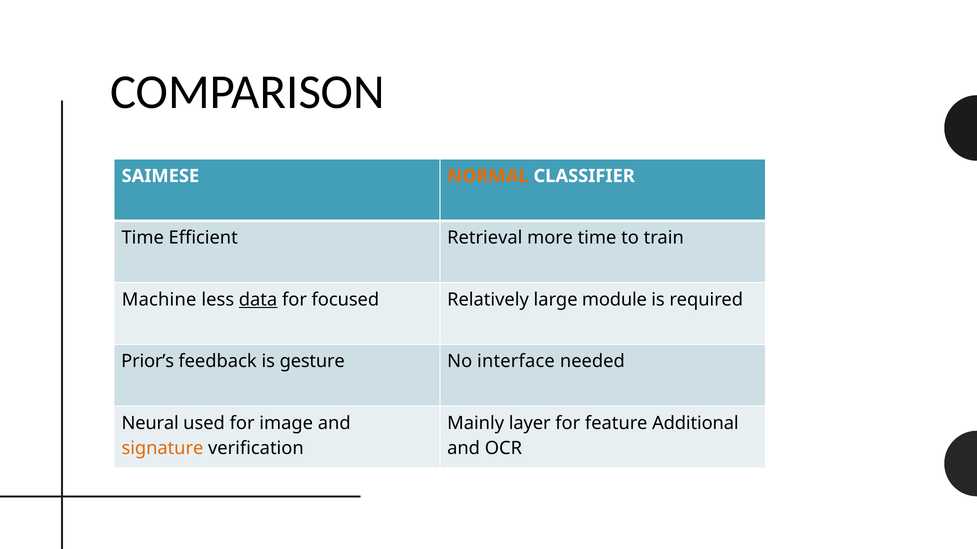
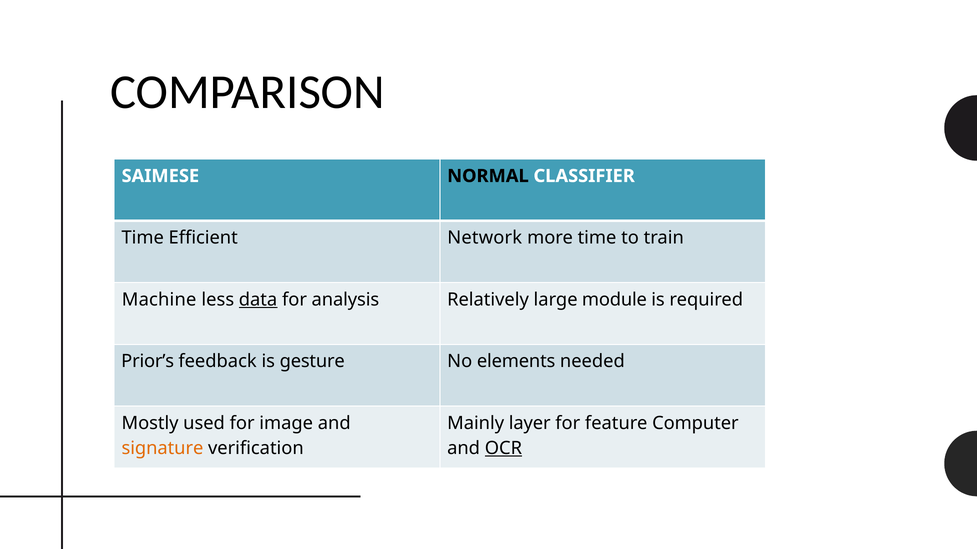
NORMAL colour: orange -> black
Retrieval: Retrieval -> Network
focused: focused -> analysis
interface: interface -> elements
Neural: Neural -> Mostly
Additional: Additional -> Computer
OCR underline: none -> present
